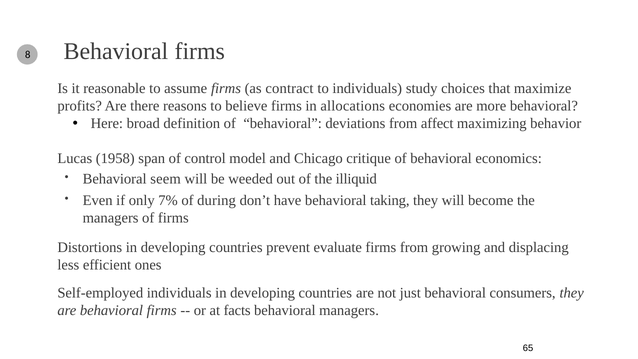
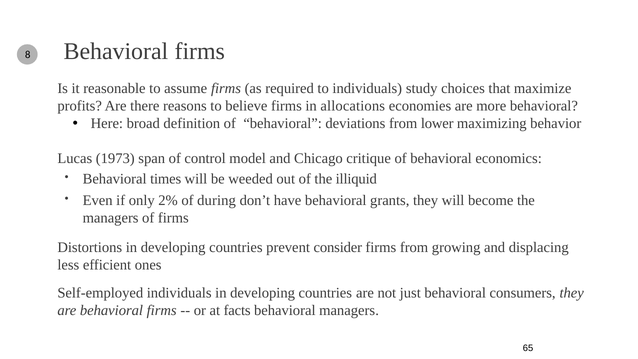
contract: contract -> required
affect: affect -> lower
1958: 1958 -> 1973
seem: seem -> times
7%: 7% -> 2%
taking: taking -> grants
evaluate: evaluate -> consider
